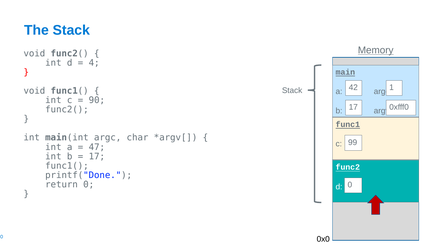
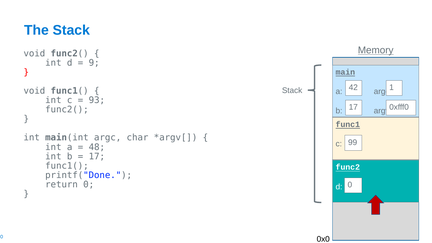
4: 4 -> 9
90: 90 -> 93
47: 47 -> 48
